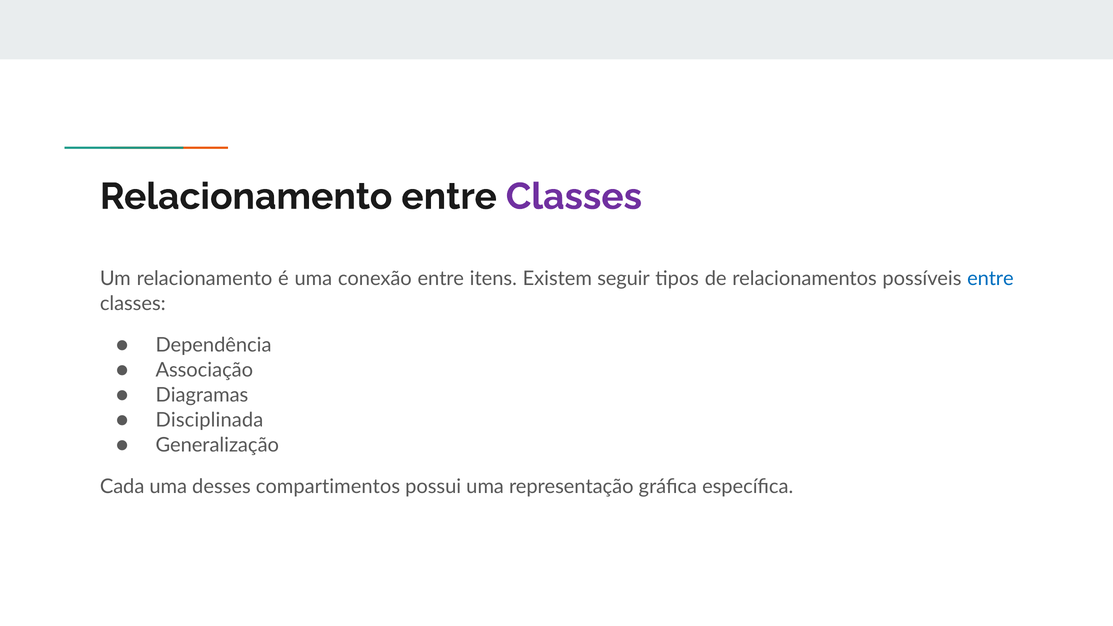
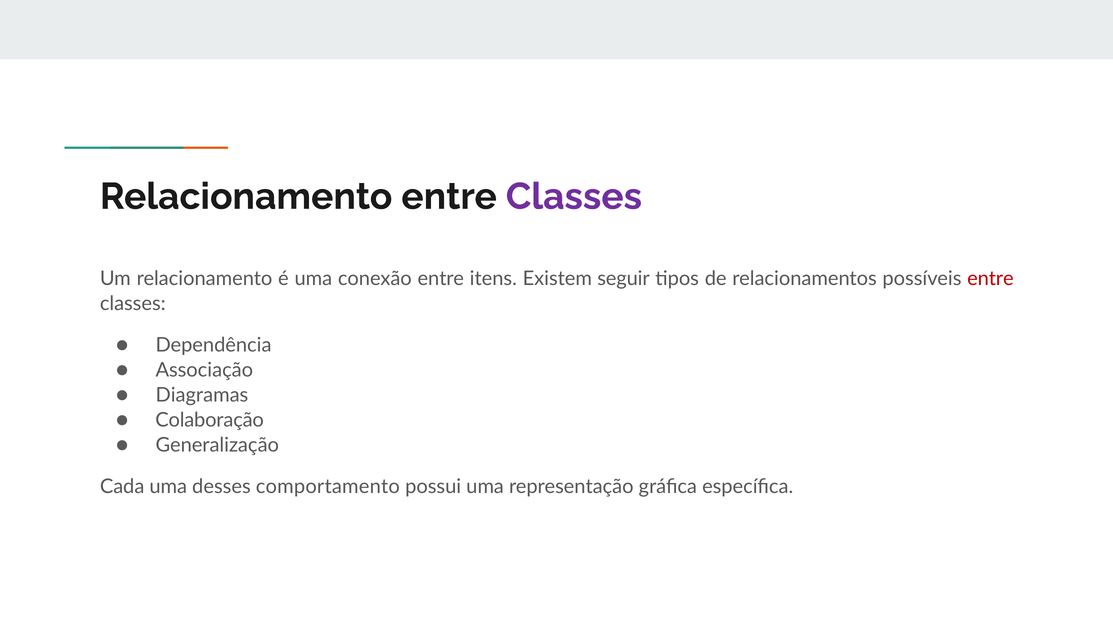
entre at (990, 278) colour: blue -> red
Disciplinada: Disciplinada -> Colaboração
compartimentos: compartimentos -> comportamento
